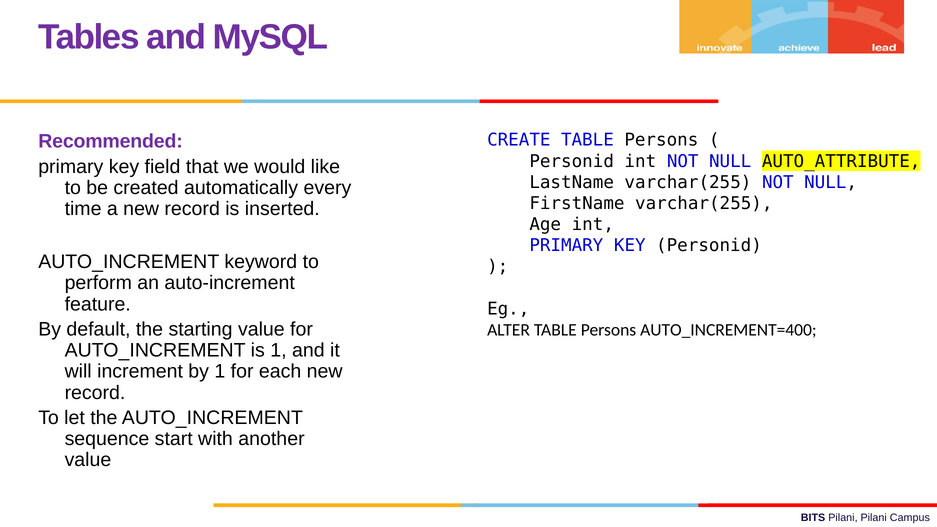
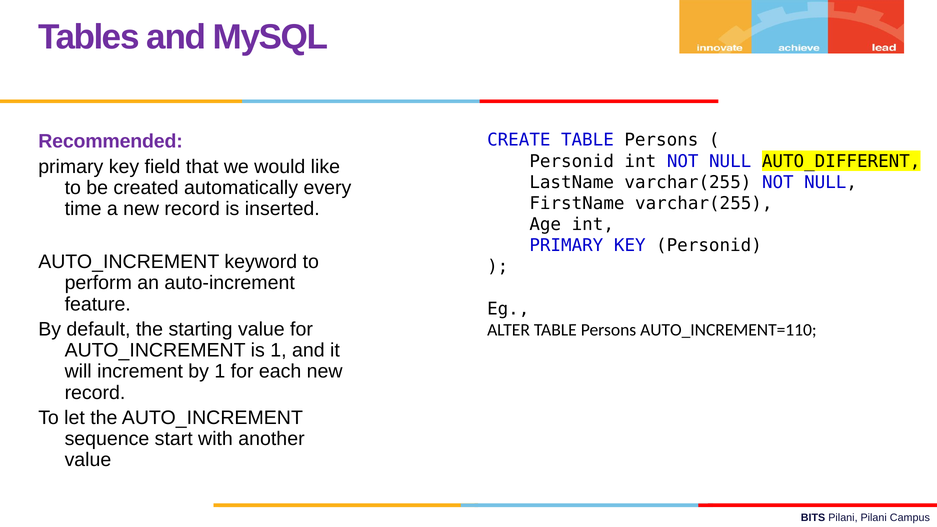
AUTO_ATTRIBUTE: AUTO_ATTRIBUTE -> AUTO_DIFFERENT
AUTO_INCREMENT=400: AUTO_INCREMENT=400 -> AUTO_INCREMENT=110
